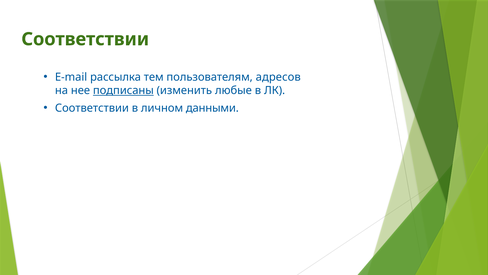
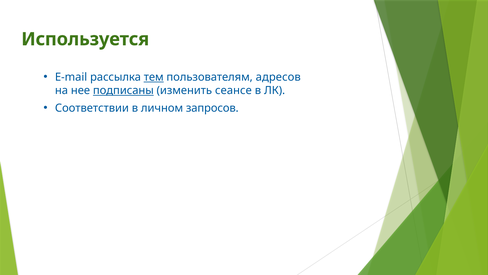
Соответствии at (85, 39): Соответствии -> Используется
тем underline: none -> present
любые: любые -> сеансе
данными: данными -> запросов
